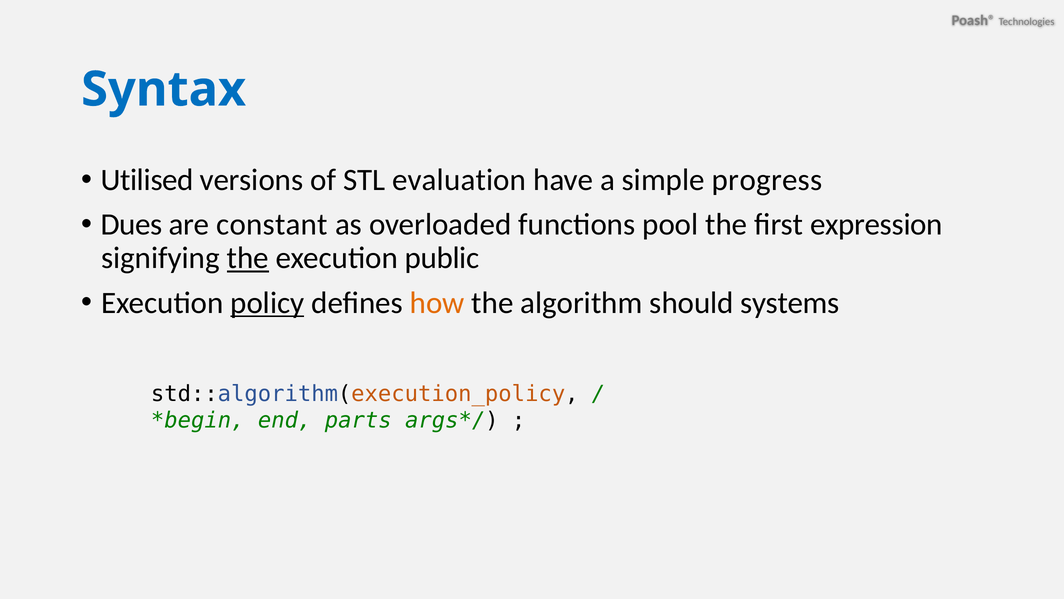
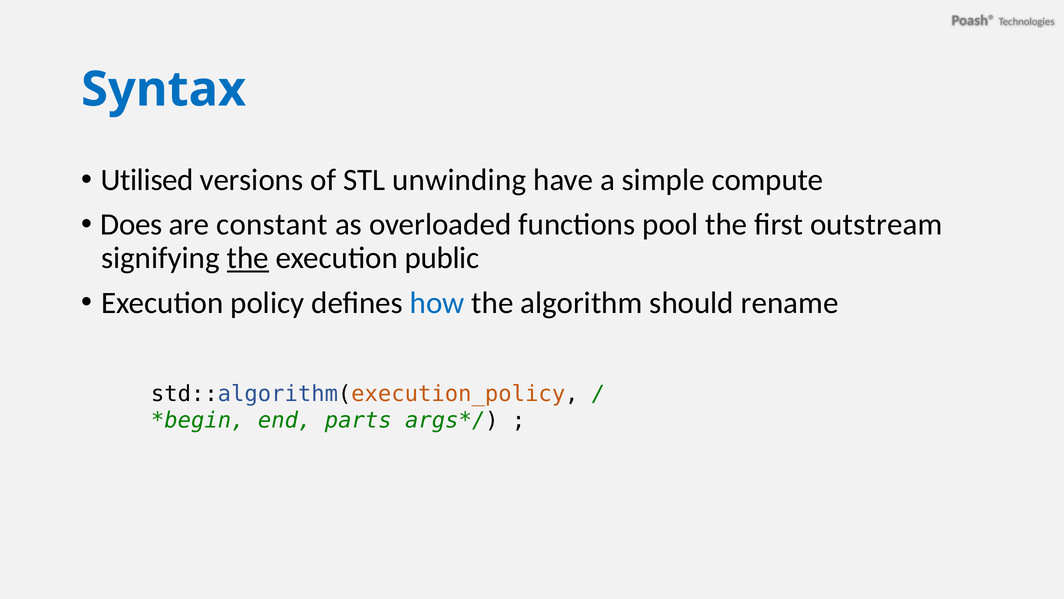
evaluation: evaluation -> unwinding
progress: progress -> compute
Dues: Dues -> Does
expression: expression -> outstream
policy underline: present -> none
how colour: orange -> blue
systems: systems -> rename
